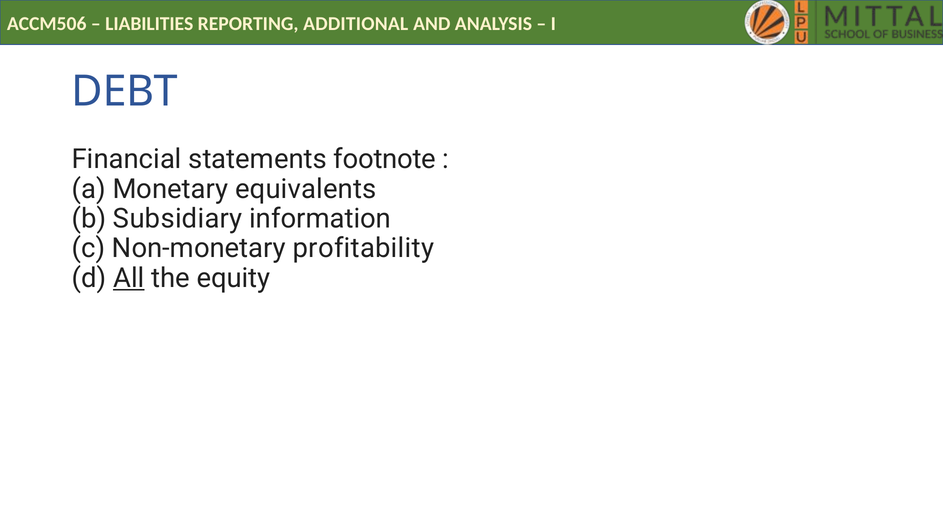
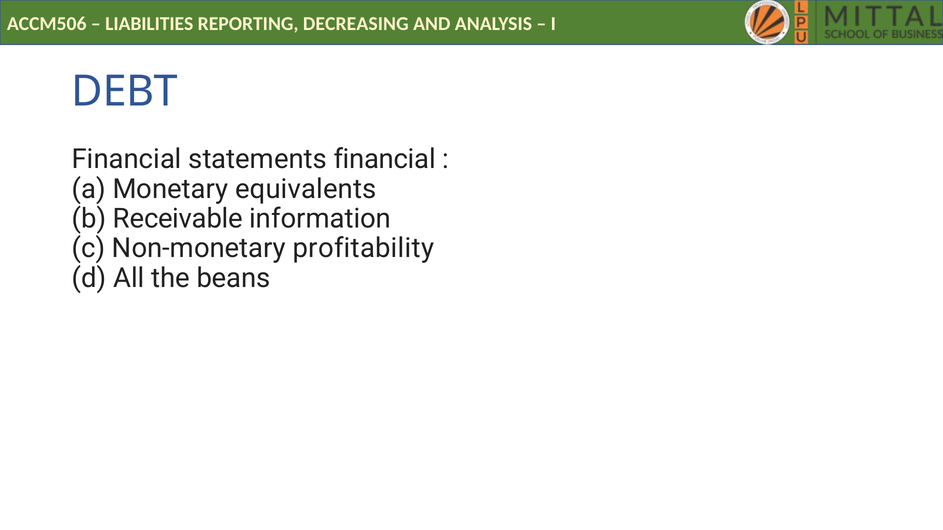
ADDITIONAL: ADDITIONAL -> DECREASING
statements footnote: footnote -> financial
Subsidiary: Subsidiary -> Receivable
All underline: present -> none
equity: equity -> beans
